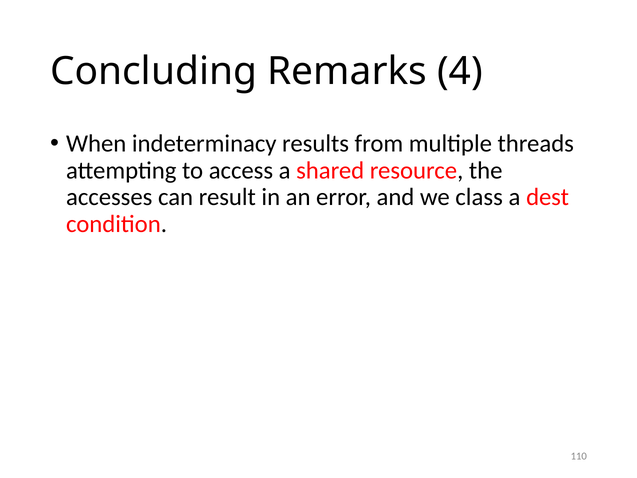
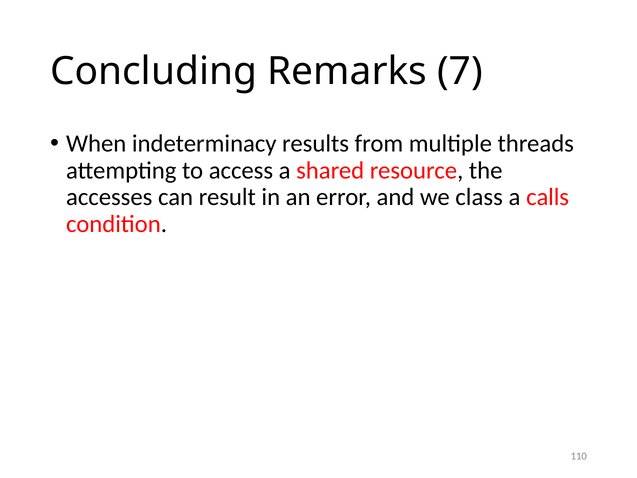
4: 4 -> 7
dest: dest -> calls
